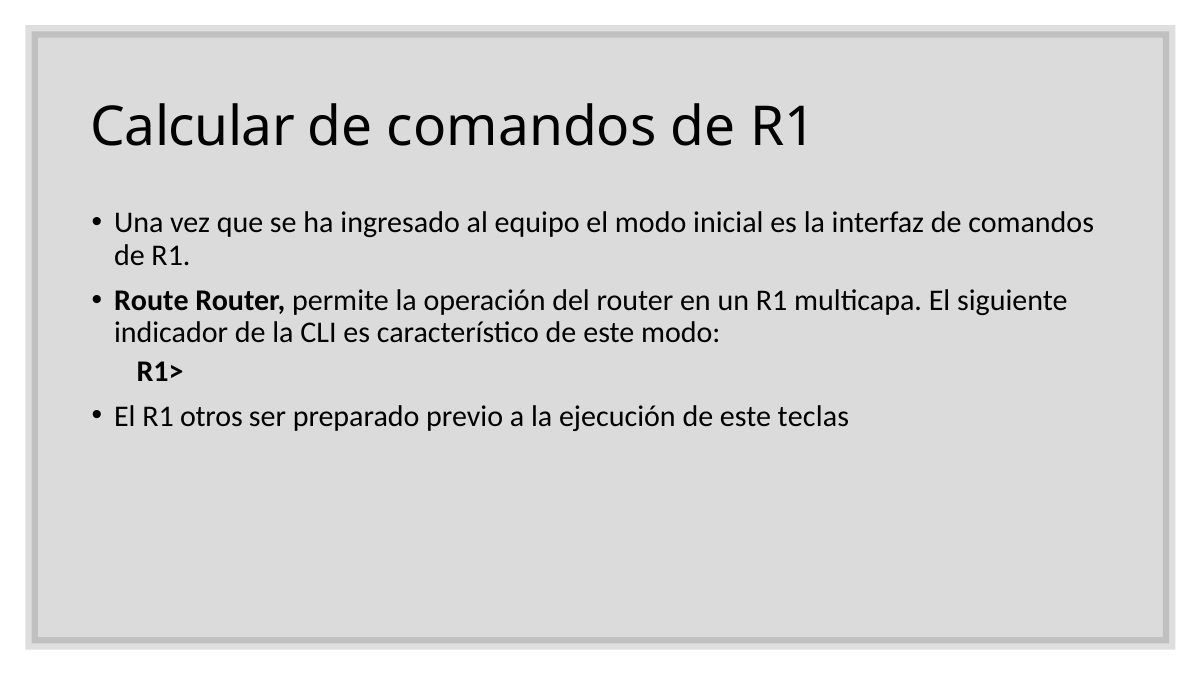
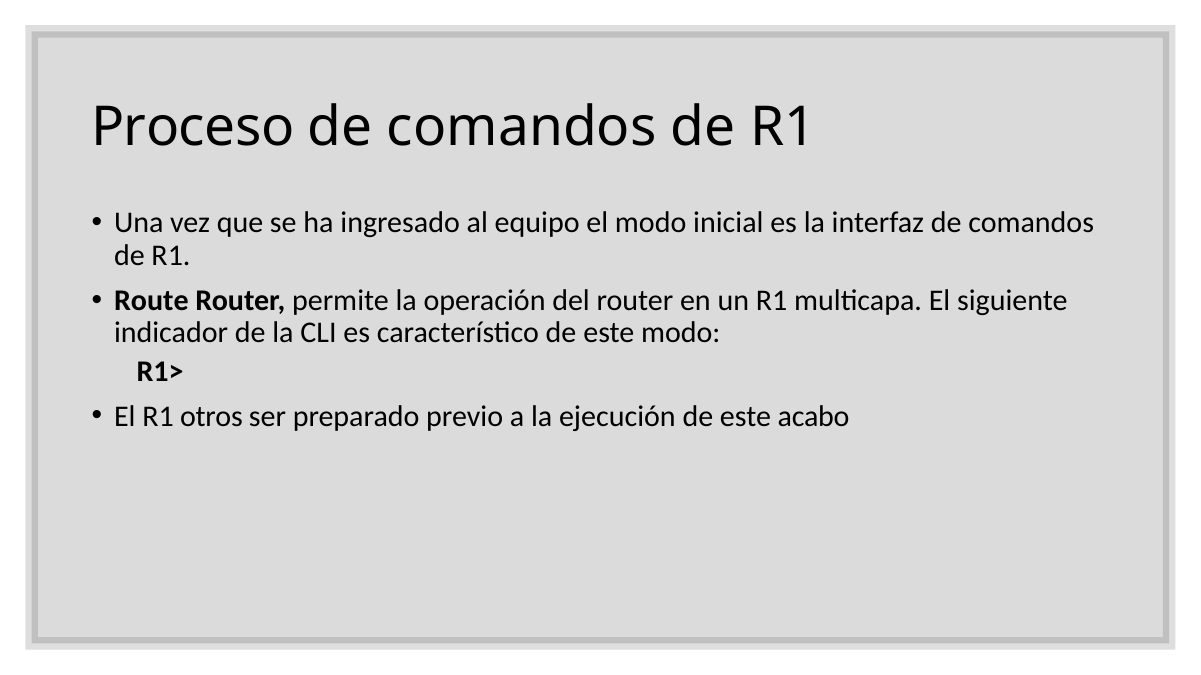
Calcular: Calcular -> Proceso
teclas: teclas -> acabo
